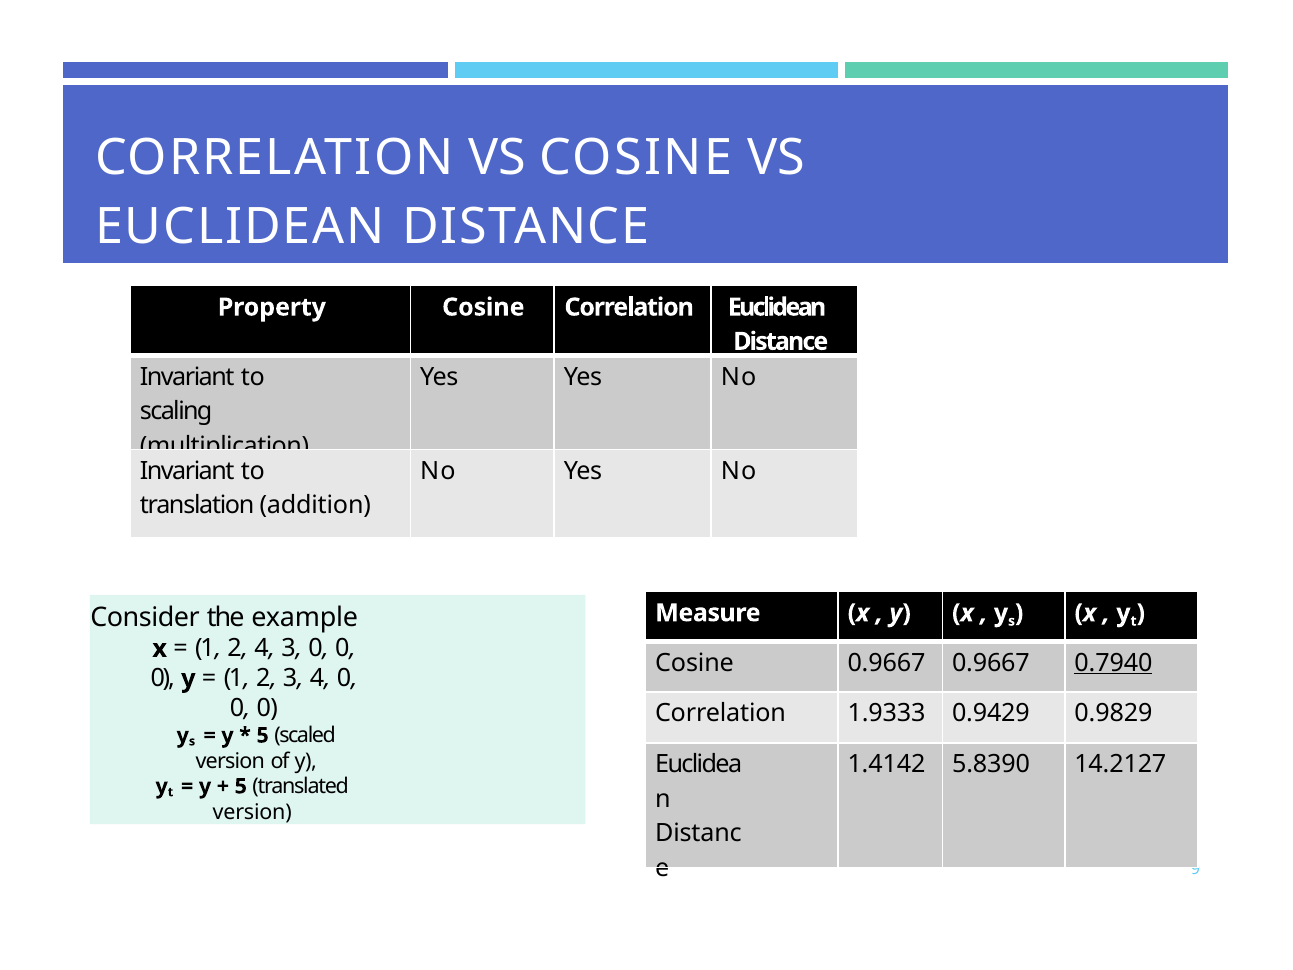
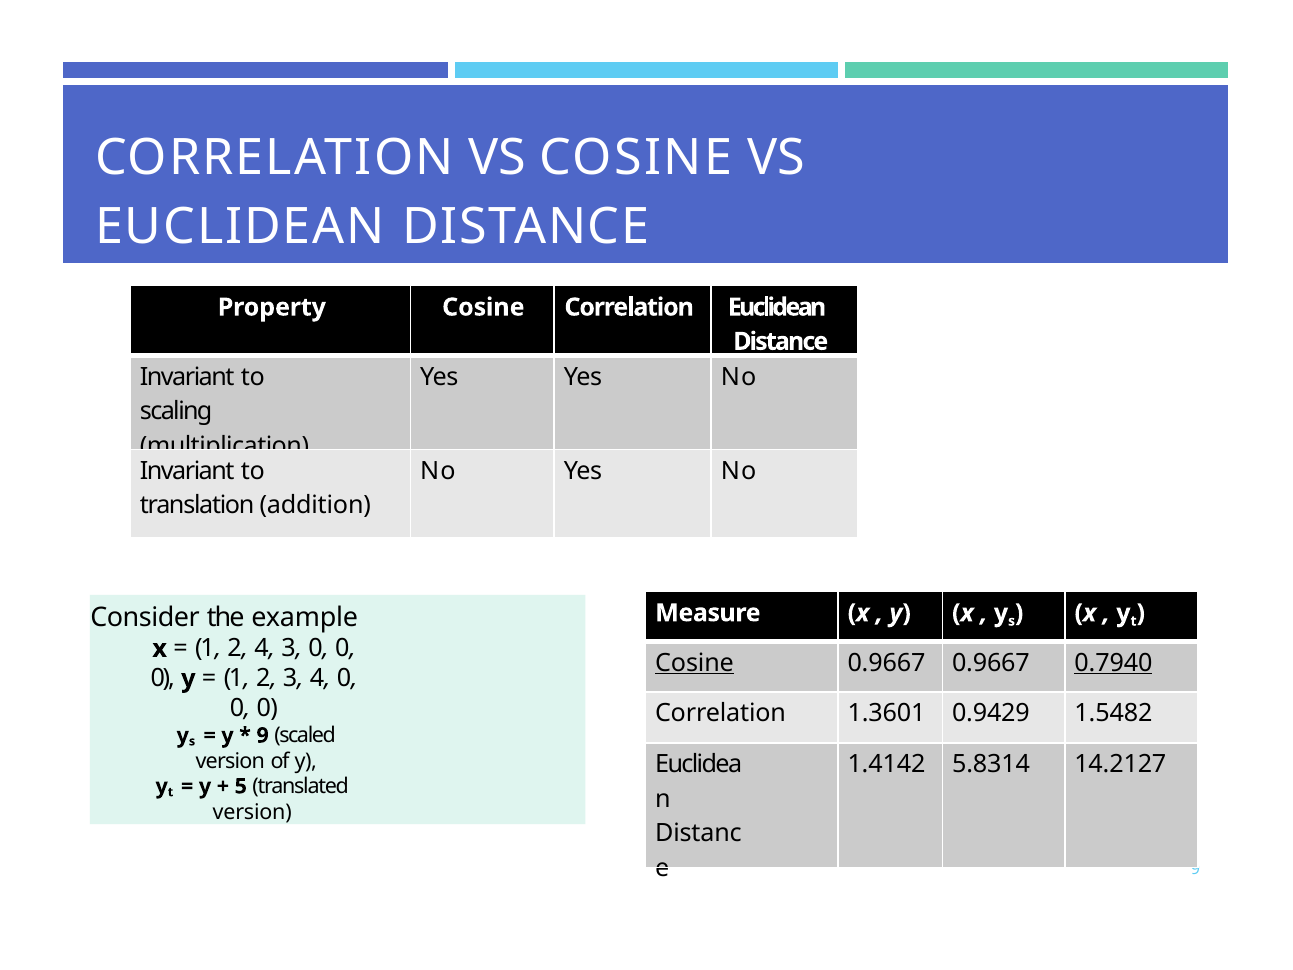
Cosine at (695, 663) underline: none -> present
1.9333: 1.9333 -> 1.3601
0.9829: 0.9829 -> 1.5482
5 at (263, 735): 5 -> 9
5.8390: 5.8390 -> 5.8314
